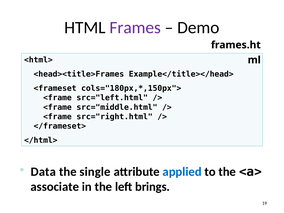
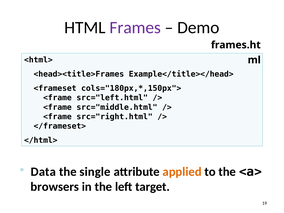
applied colour: blue -> orange
associate: associate -> browsers
brings: brings -> target
